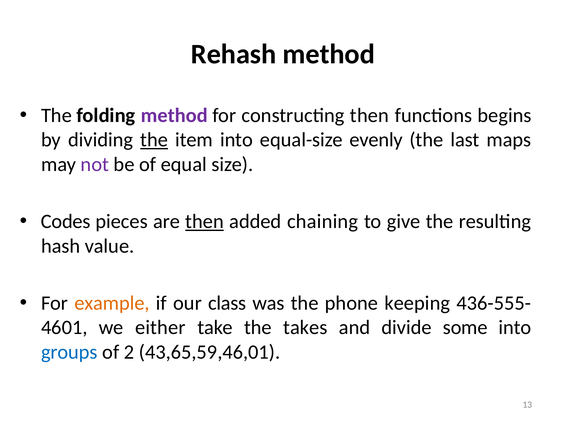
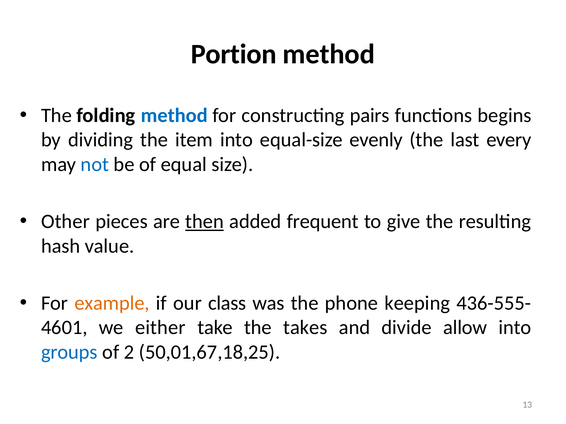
Rehash: Rehash -> Portion
method at (174, 116) colour: purple -> blue
constructing then: then -> pairs
the at (154, 140) underline: present -> none
maps: maps -> every
not colour: purple -> blue
Codes: Codes -> Other
chaining: chaining -> frequent
some: some -> allow
43,65,59,46,01: 43,65,59,46,01 -> 50,01,67,18,25
